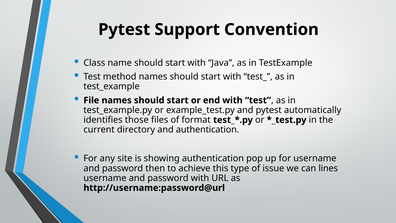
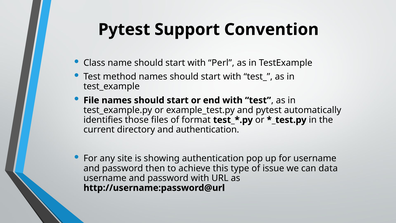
Java: Java -> Perl
lines: lines -> data
